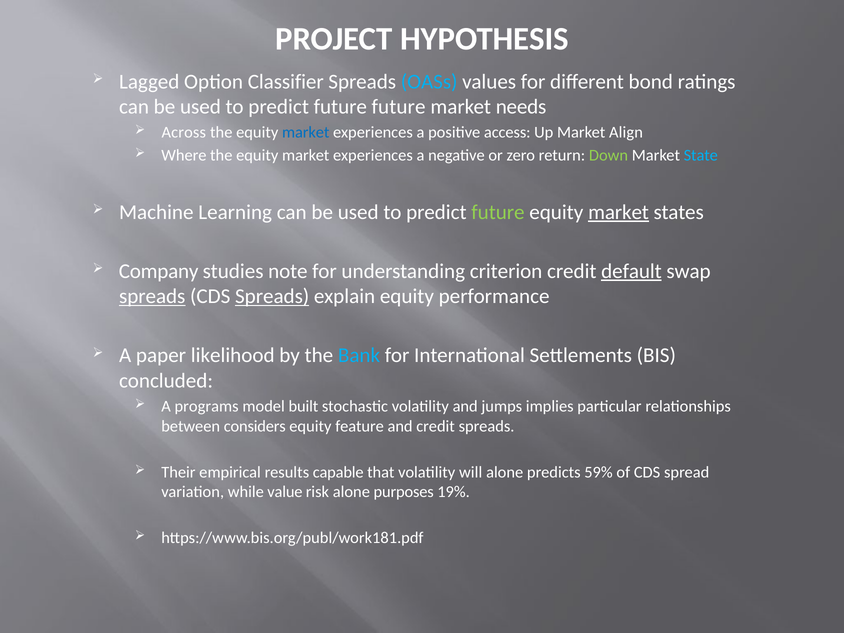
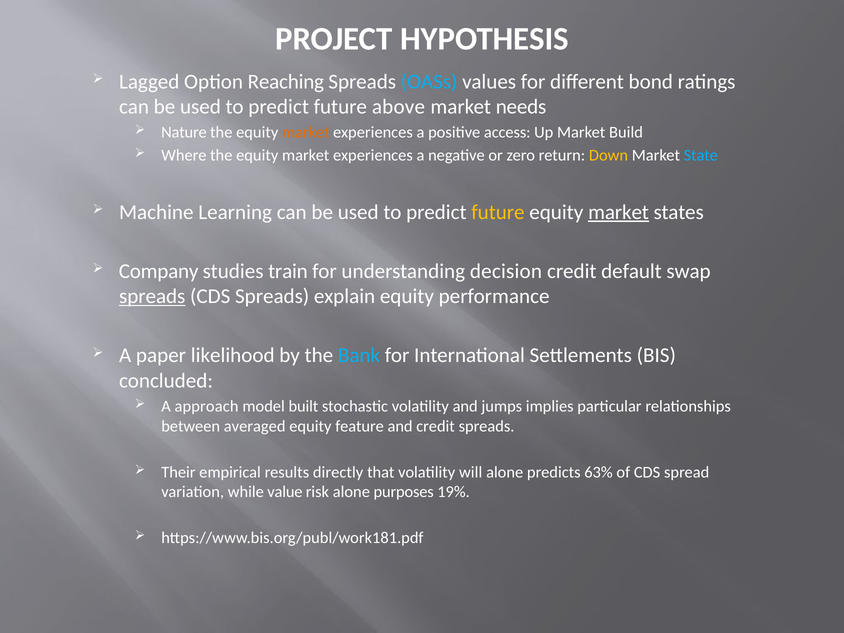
Classifier: Classifier -> Reaching
future future: future -> above
Across: Across -> Nature
market at (306, 132) colour: blue -> orange
Align: Align -> Build
Down colour: light green -> yellow
future at (498, 212) colour: light green -> yellow
note: note -> train
criterion: criterion -> decision
default underline: present -> none
Spreads at (272, 296) underline: present -> none
programs: programs -> approach
considers: considers -> averaged
capable: capable -> directly
59%: 59% -> 63%
